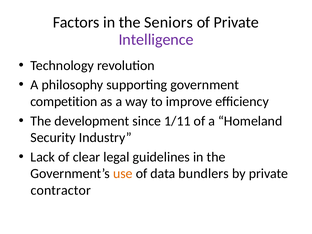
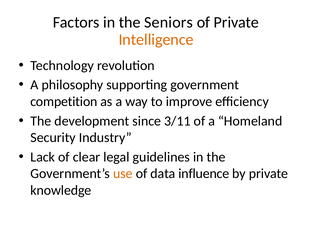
Intelligence colour: purple -> orange
1/11: 1/11 -> 3/11
bundlers: bundlers -> influence
contractor: contractor -> knowledge
